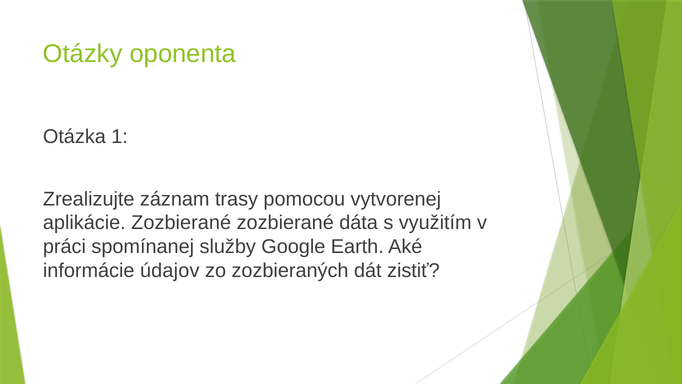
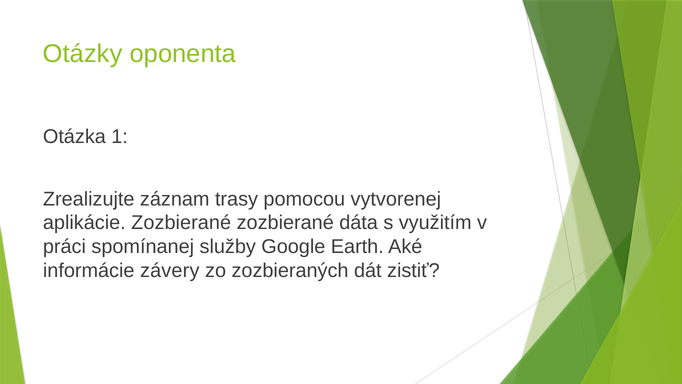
údajov: údajov -> závery
